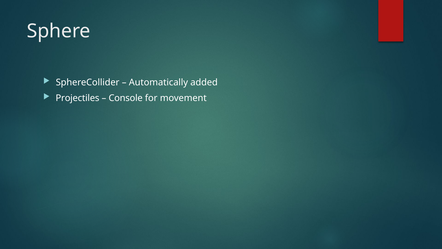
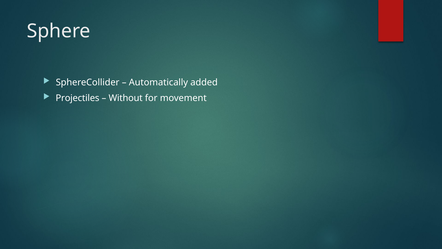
Console: Console -> Without
